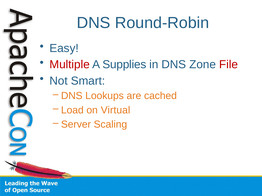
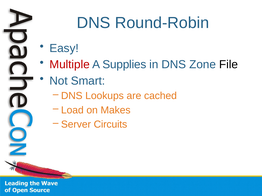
File colour: red -> black
Virtual: Virtual -> Makes
Scaling: Scaling -> Circuits
